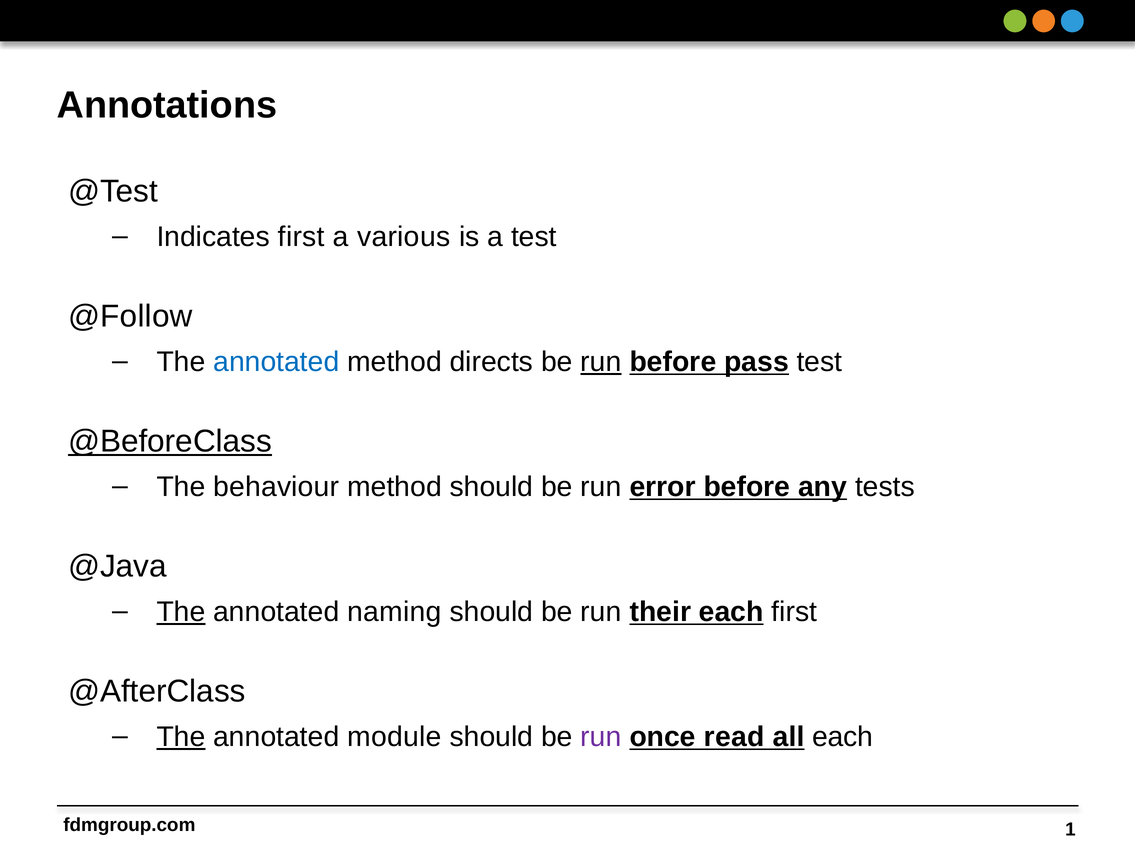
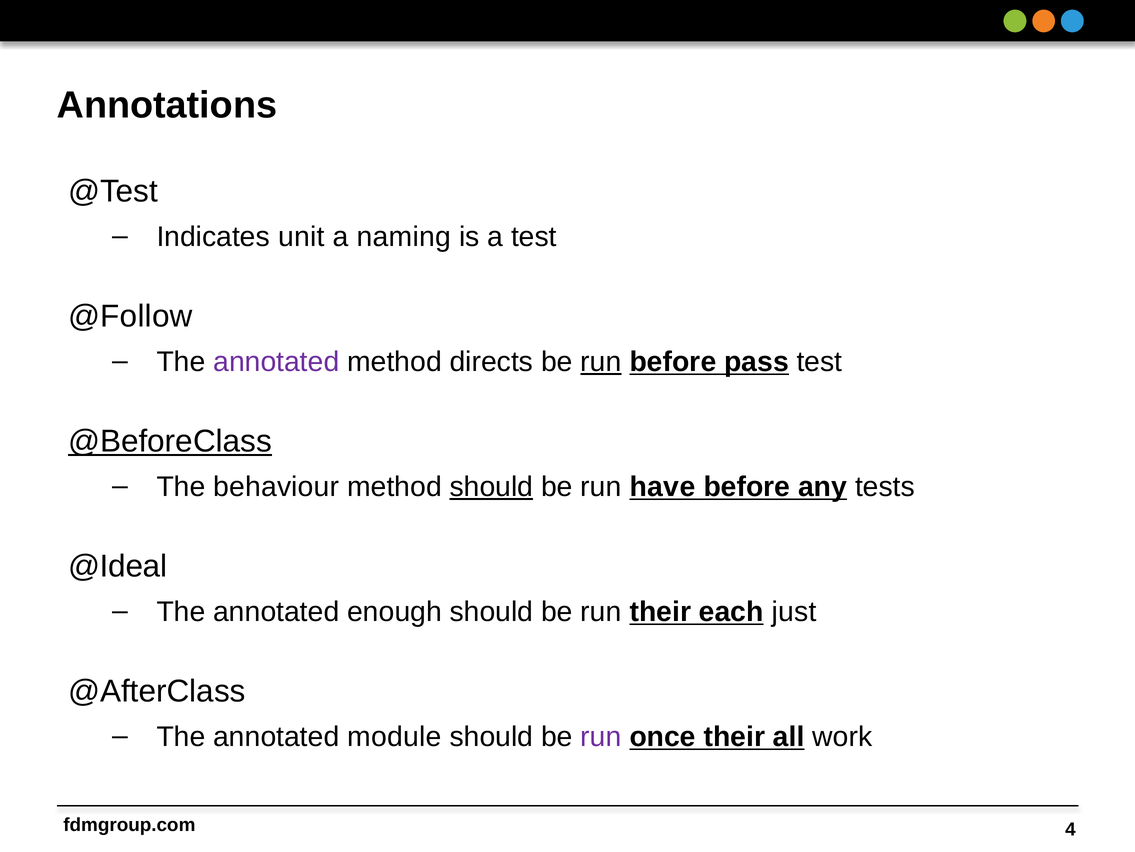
Indicates first: first -> unit
various: various -> naming
annotated at (276, 361) colour: blue -> purple
should at (491, 486) underline: none -> present
error: error -> have
@Java: @Java -> @Ideal
The at (181, 611) underline: present -> none
naming: naming -> enough
each first: first -> just
The at (181, 736) underline: present -> none
once read: read -> their
all each: each -> work
1: 1 -> 4
